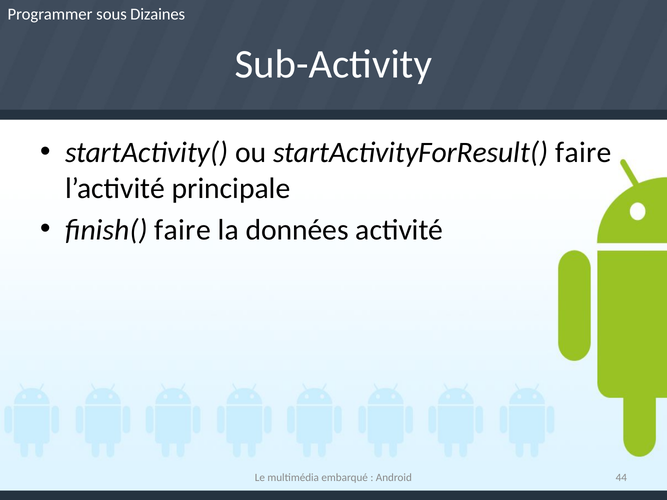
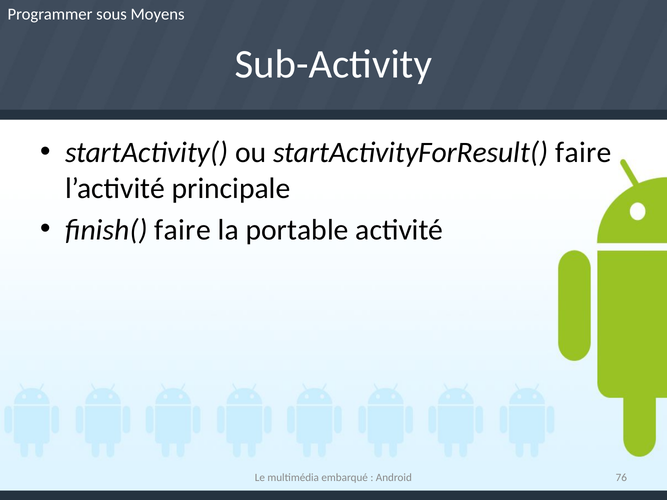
Dizaines: Dizaines -> Moyens
données: données -> portable
44: 44 -> 76
